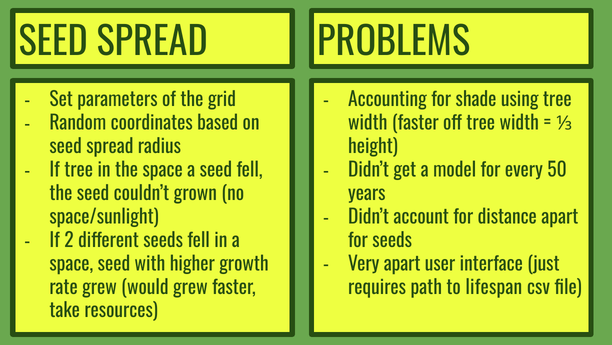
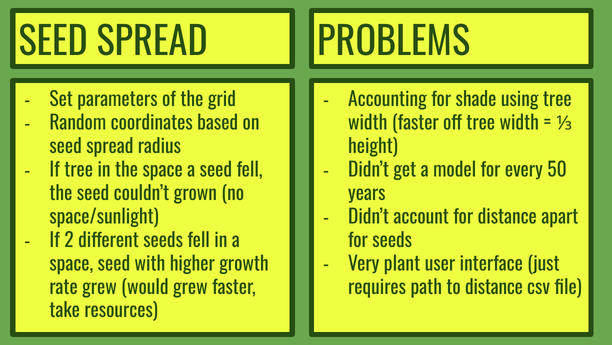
Very apart: apart -> plant
to lifespan: lifespan -> distance
